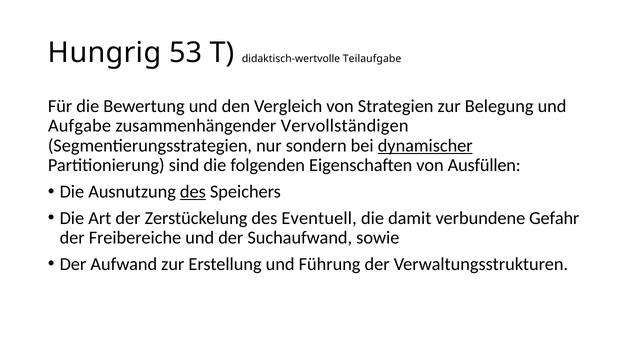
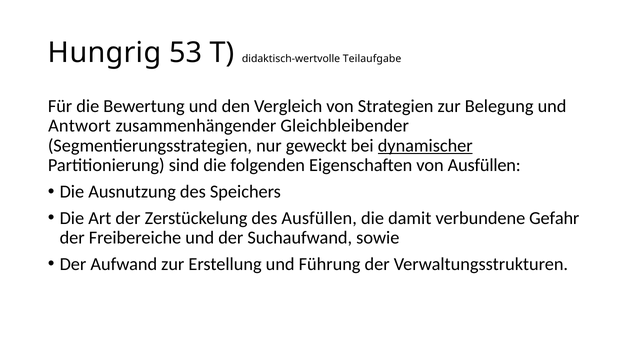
Aufgabe: Aufgabe -> Antwort
Vervollständigen: Vervollständigen -> Gleichbleibender
sondern: sondern -> geweckt
des at (193, 192) underline: present -> none
des Eventuell: Eventuell -> Ausfüllen
